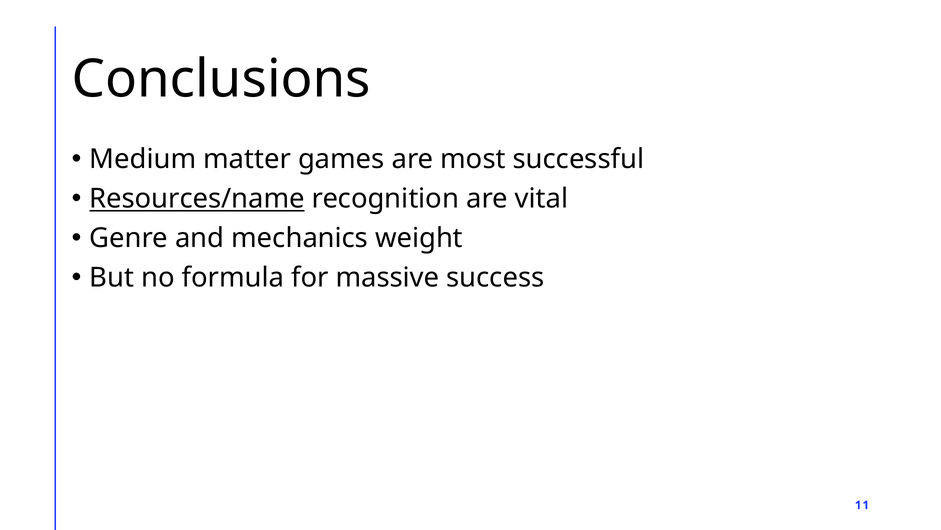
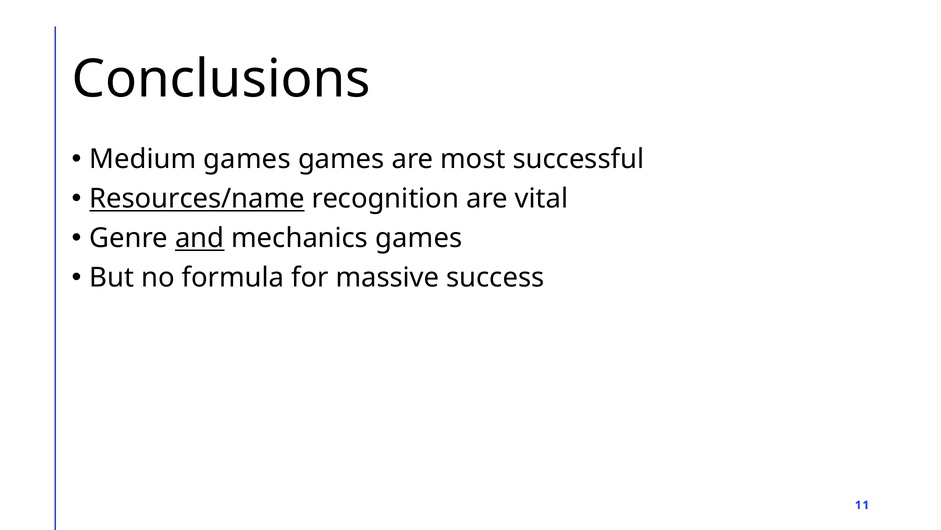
Medium matter: matter -> games
and underline: none -> present
mechanics weight: weight -> games
